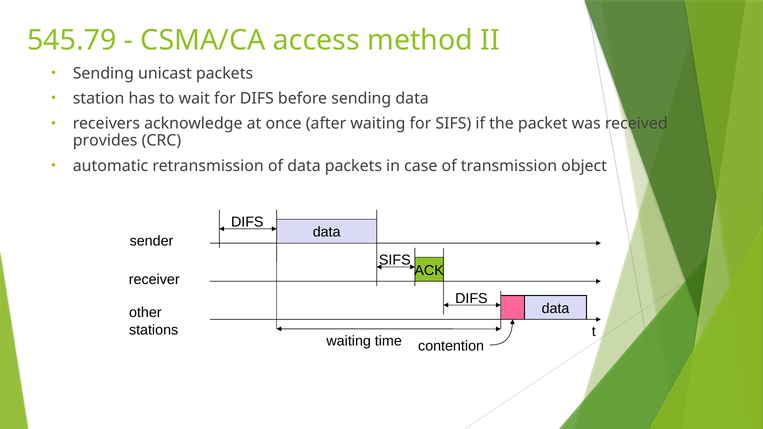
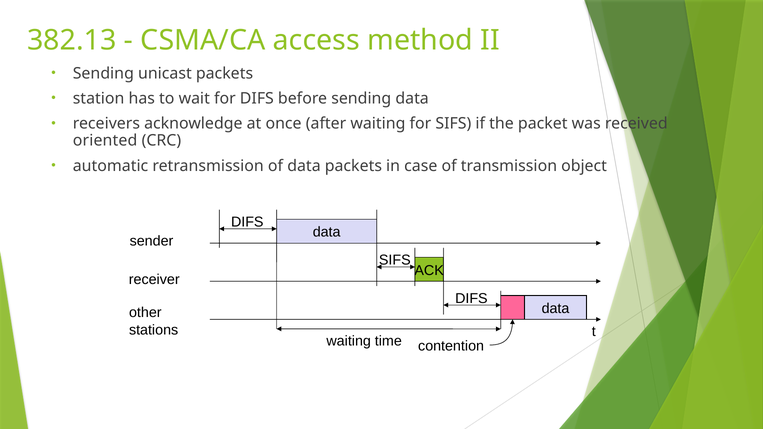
545.79: 545.79 -> 382.13
provides: provides -> oriented
